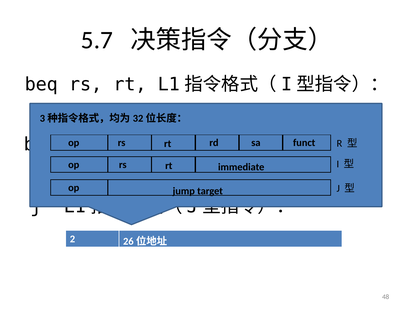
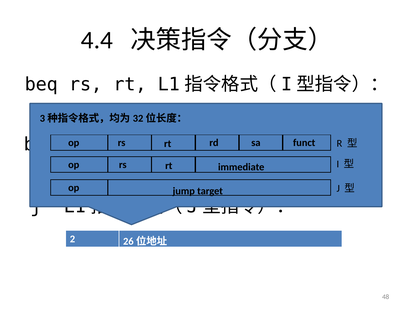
5.7: 5.7 -> 4.4
